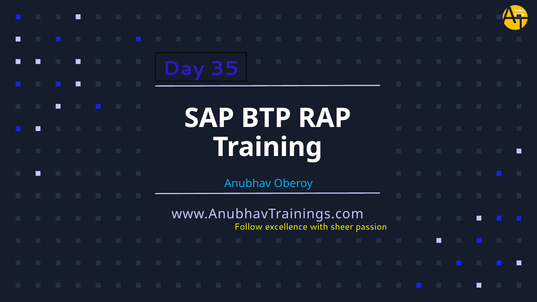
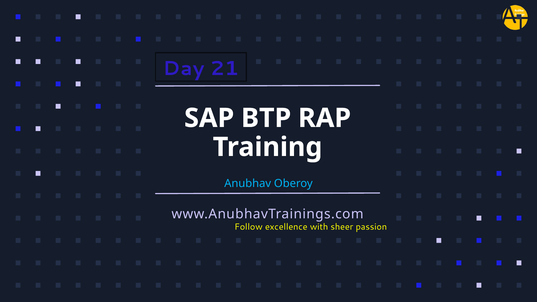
35: 35 -> 21
